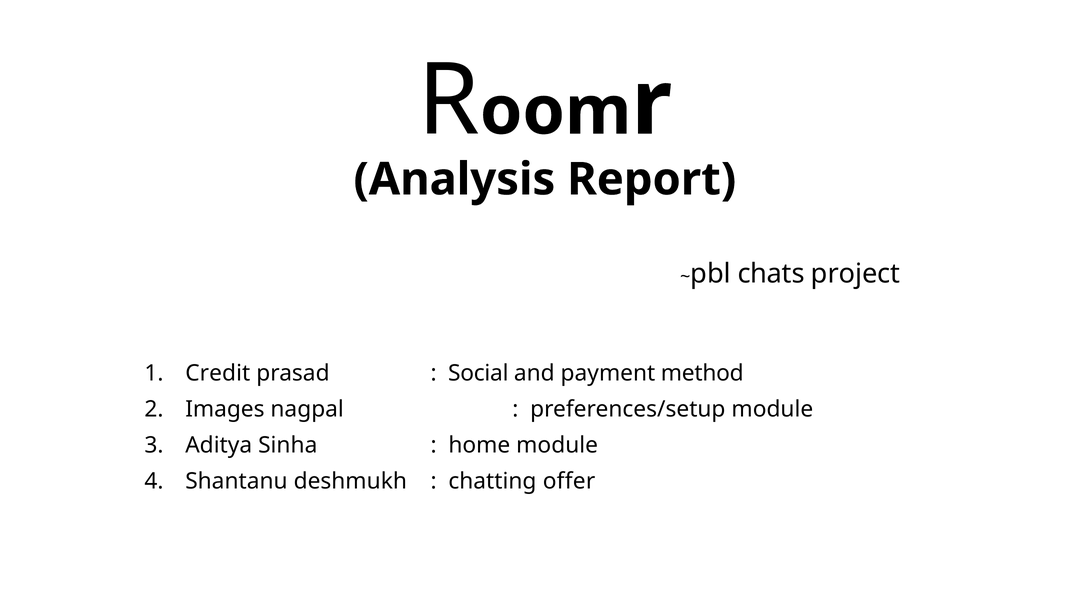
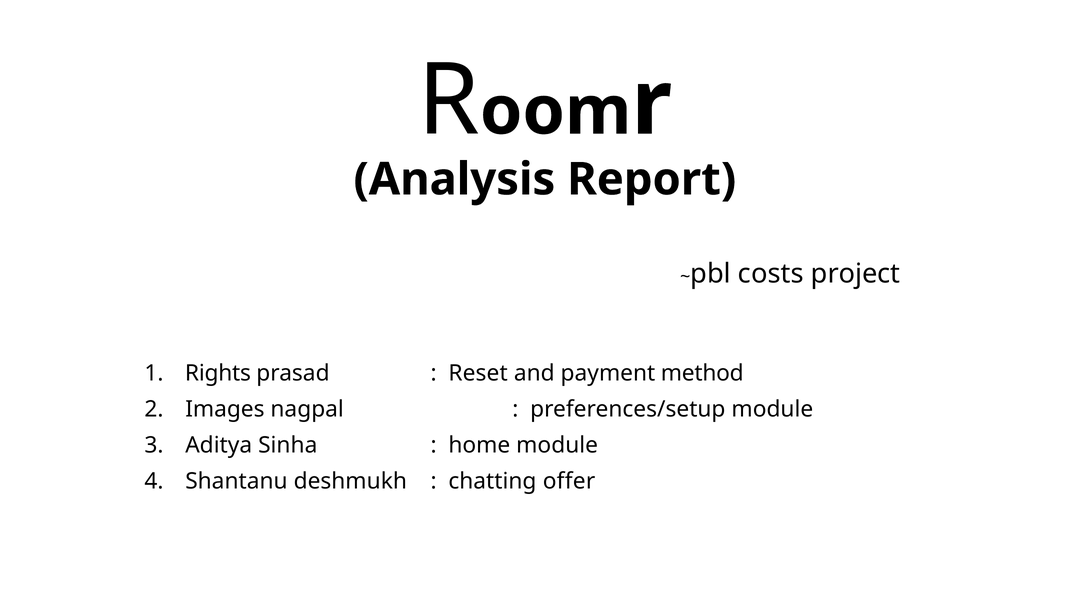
chats: chats -> costs
Credit: Credit -> Rights
Social: Social -> Reset
